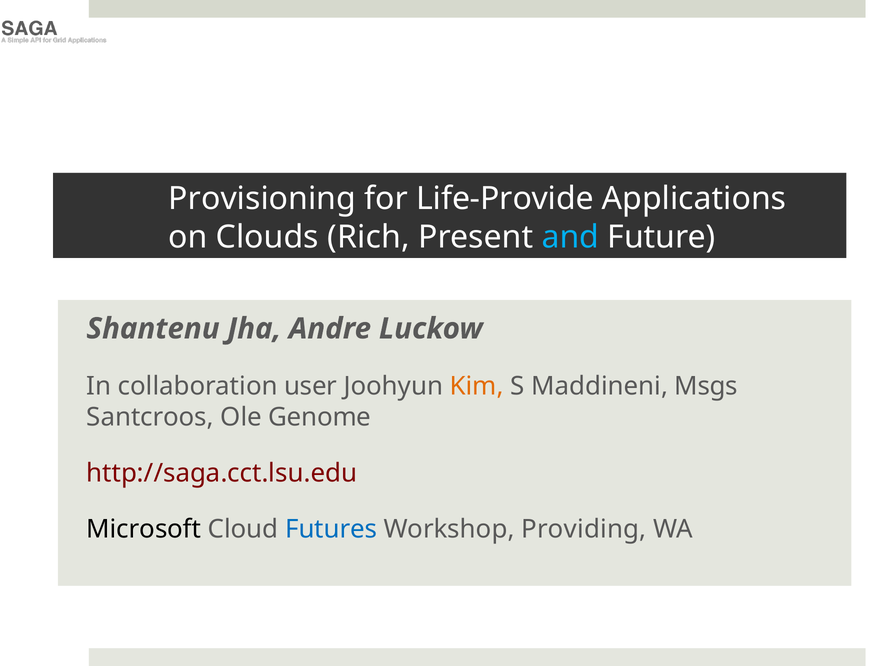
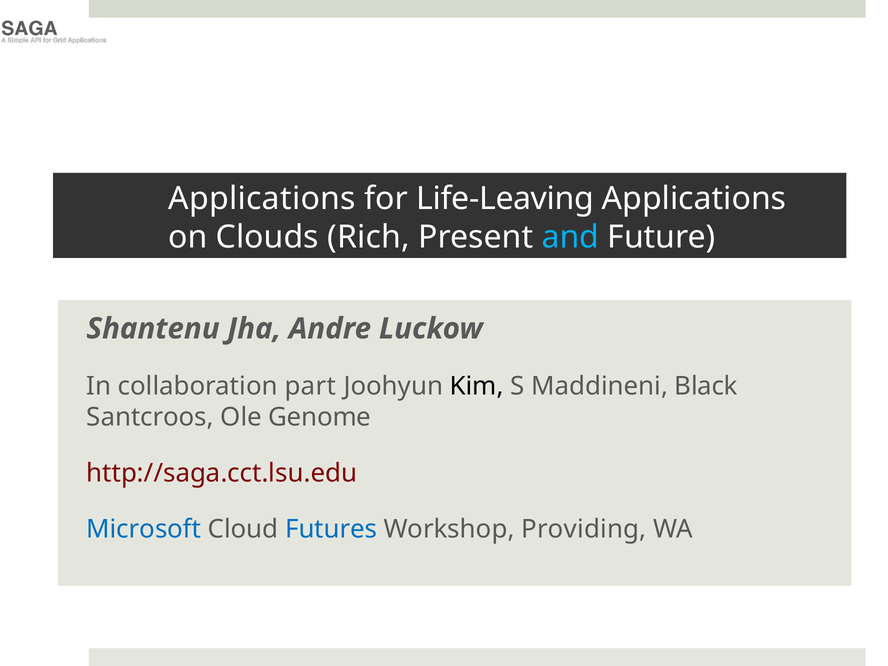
Provisioning at (262, 199): Provisioning -> Applications
Life-Provide: Life-Provide -> Life-Leaving
user: user -> part
Kim colour: orange -> black
Msgs: Msgs -> Black
Microsoft colour: black -> blue
